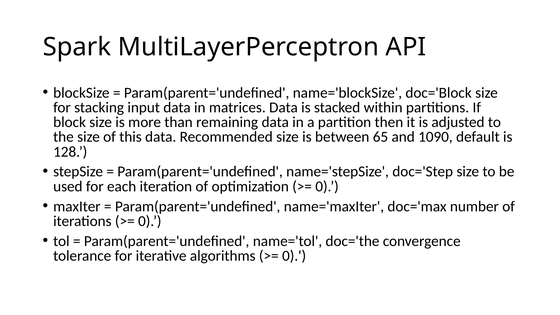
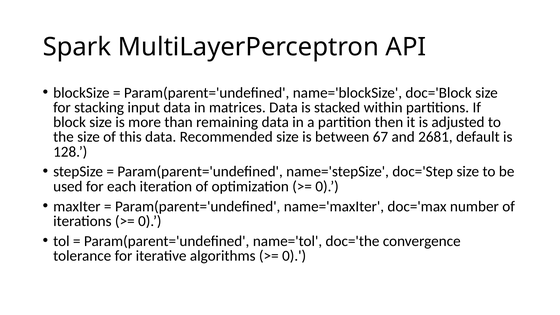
65: 65 -> 67
1090: 1090 -> 2681
